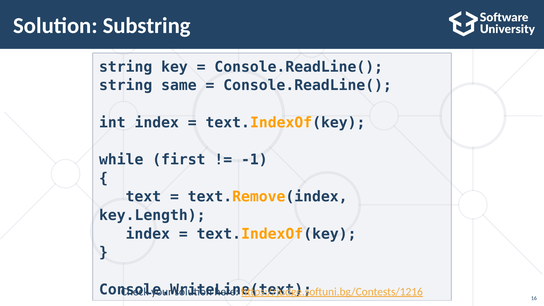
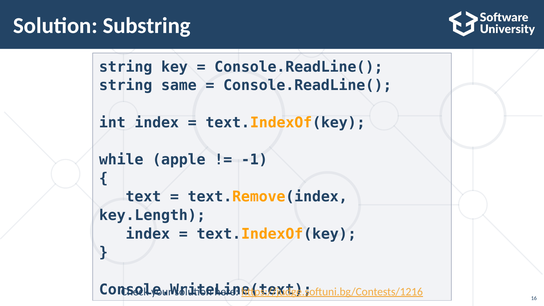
first: first -> apple
